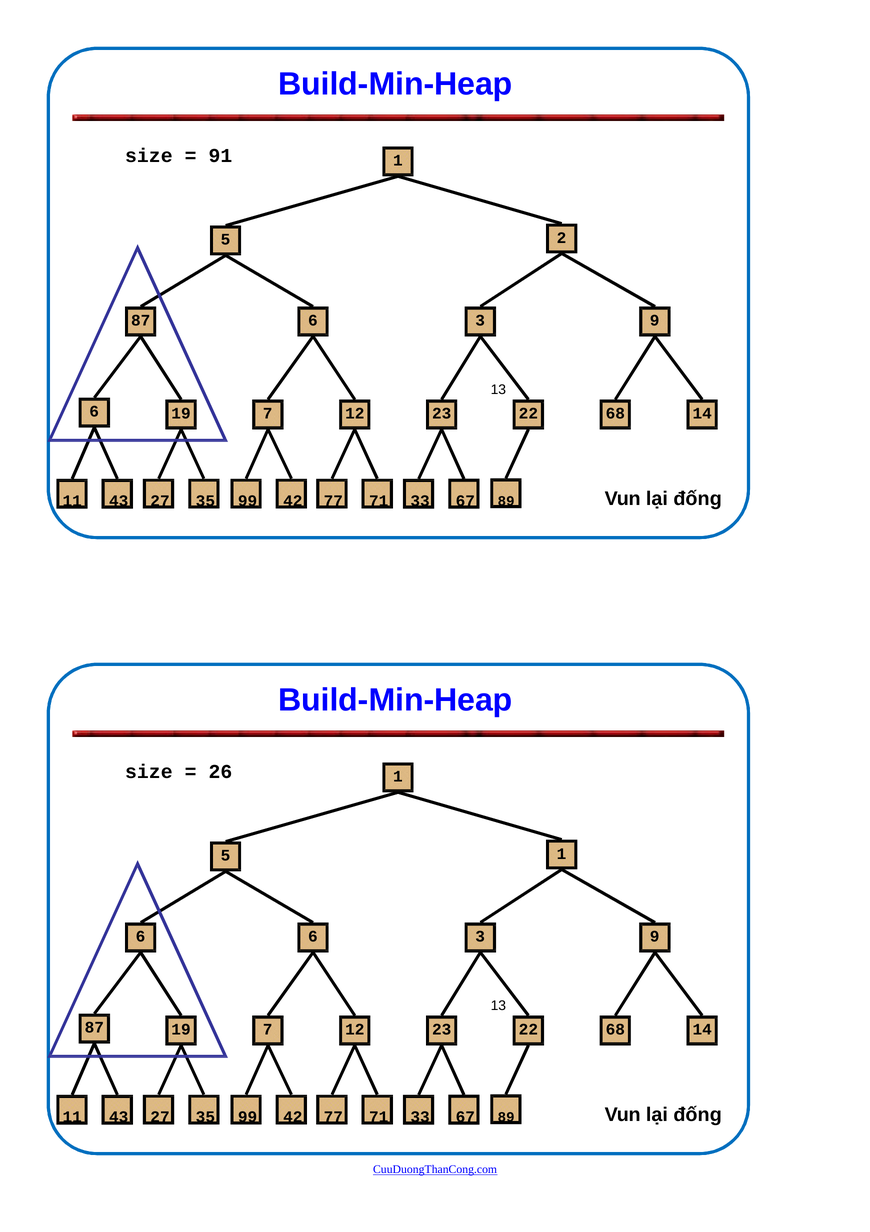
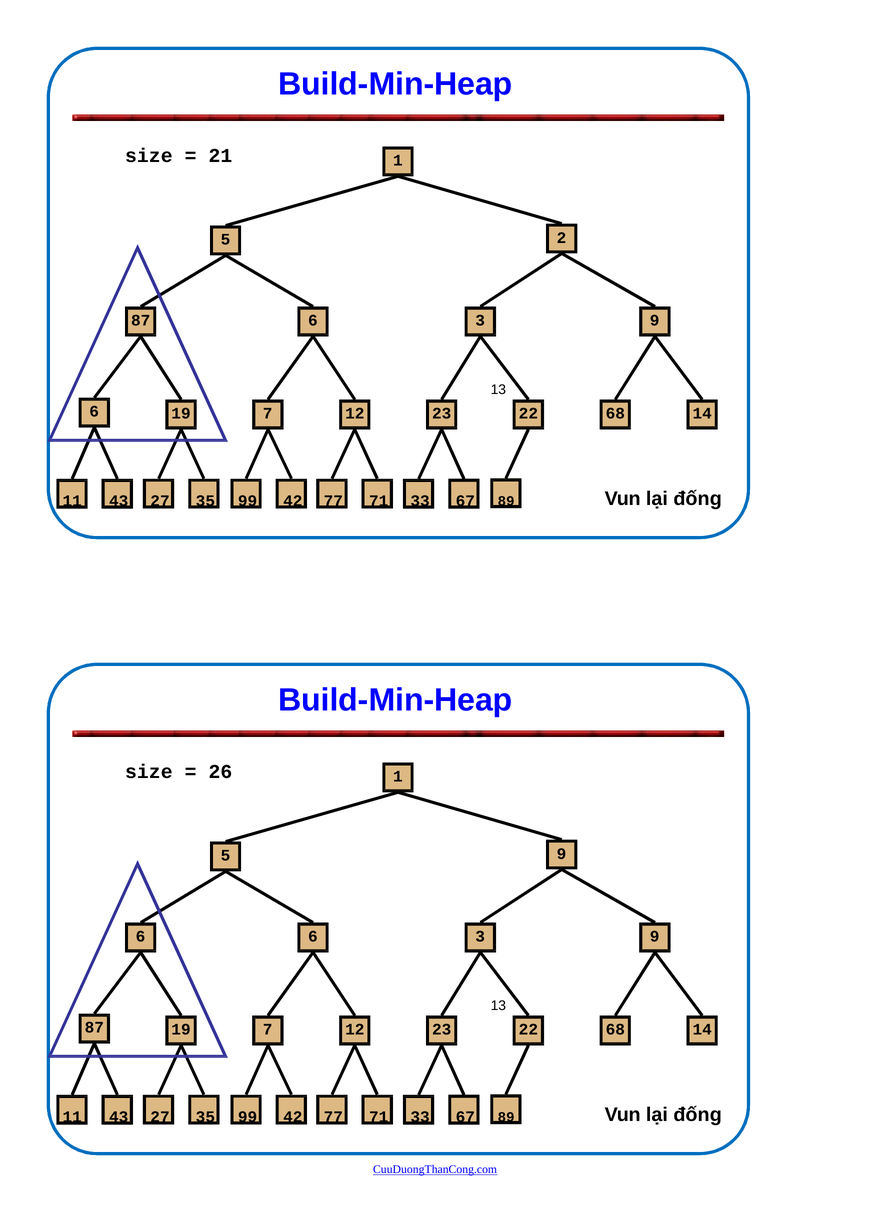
91: 91 -> 21
1 at (562, 853): 1 -> 9
